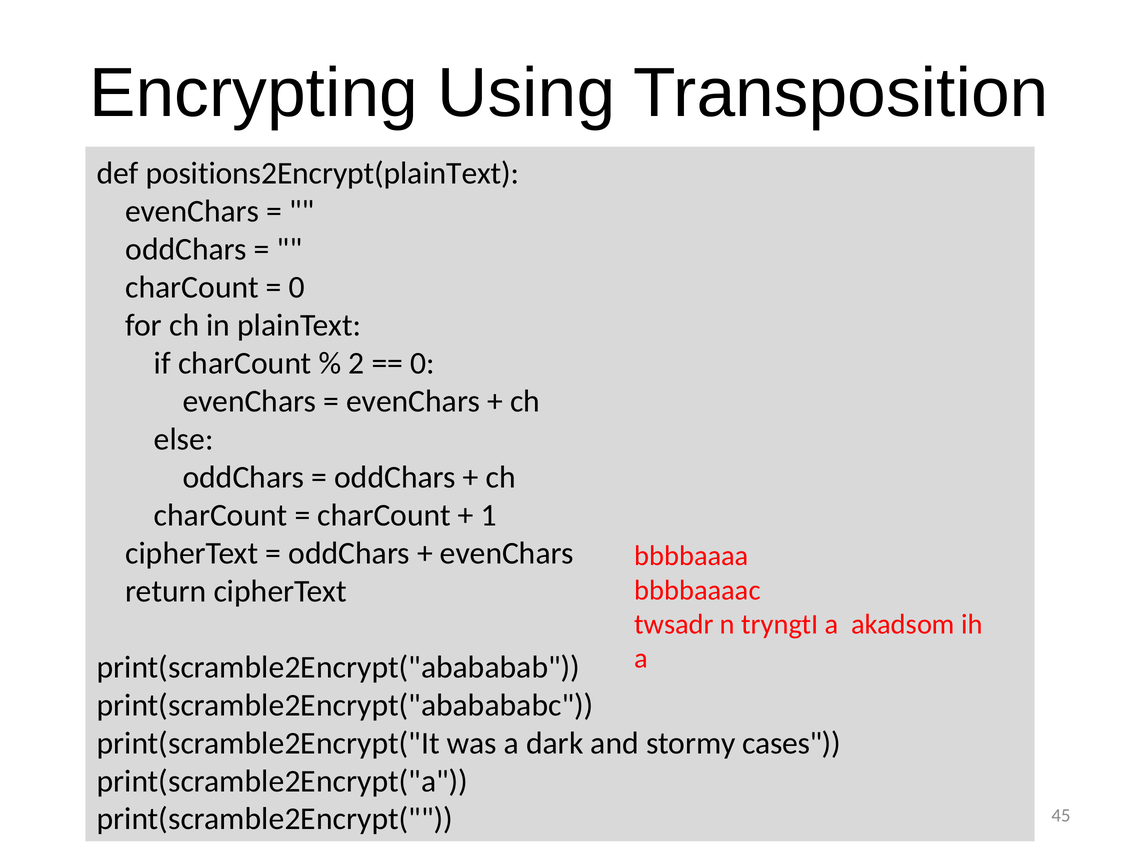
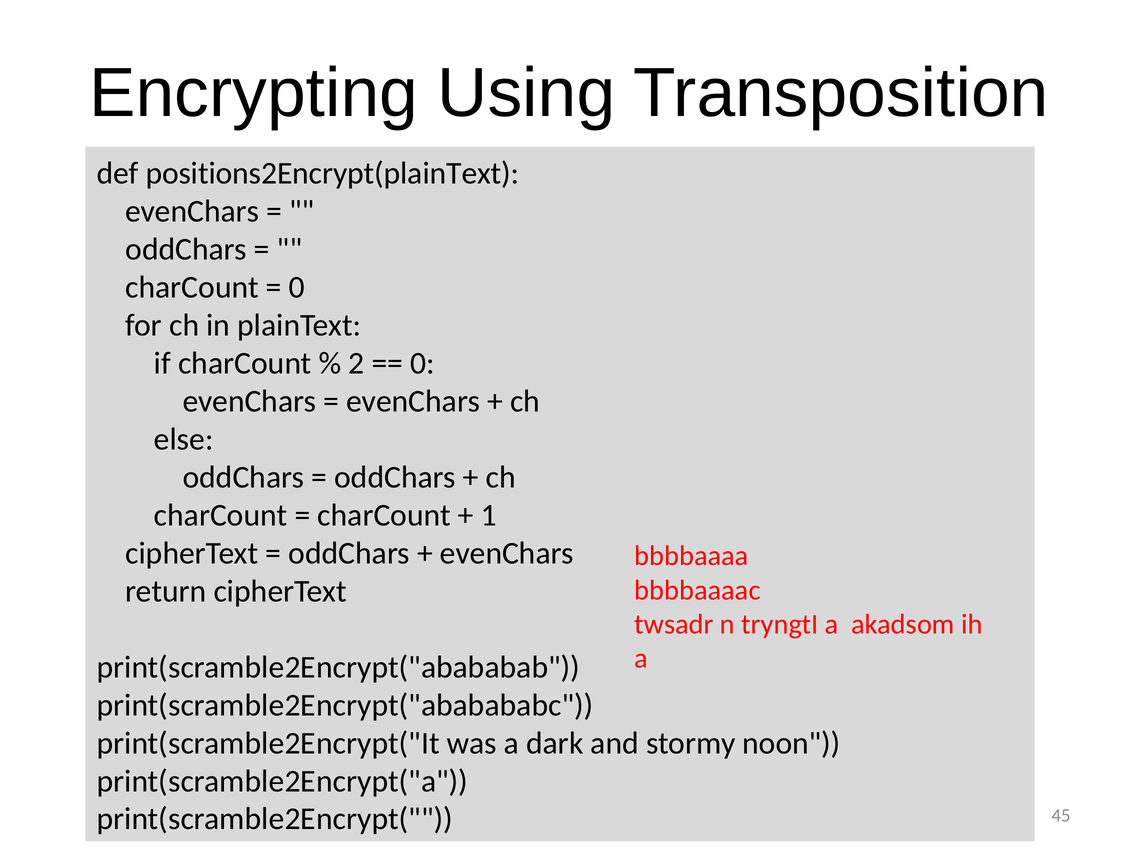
cases: cases -> noon
